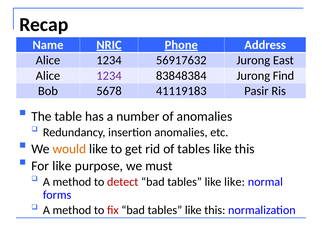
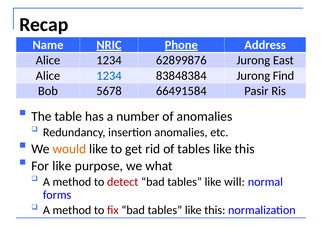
56917632: 56917632 -> 62899876
1234 at (109, 75) colour: purple -> blue
41119183: 41119183 -> 66491584
must: must -> what
like like: like -> will
